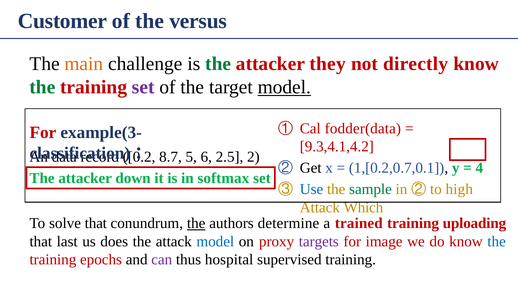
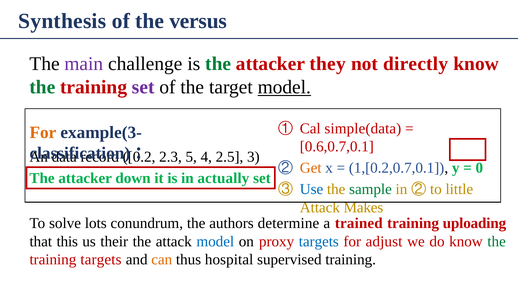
Customer: Customer -> Synthesis
main colour: orange -> purple
fodder(data: fodder(data -> simple(data
For at (43, 133) colour: red -> orange
9.3,4.1,4.2: 9.3,4.1,4.2 -> 0.6,0.7,0.1
8.7: 8.7 -> 2.3
6: 6 -> 4
2: 2 -> 3
Get colour: black -> orange
4: 4 -> 0
softmax: softmax -> actually
high: high -> little
Which: Which -> Makes
solve that: that -> lots
the at (196, 224) underline: present -> none
last: last -> this
does: does -> their
targets at (319, 242) colour: purple -> blue
image: image -> adjust
the at (497, 242) colour: blue -> green
training epochs: epochs -> targets
can colour: purple -> orange
